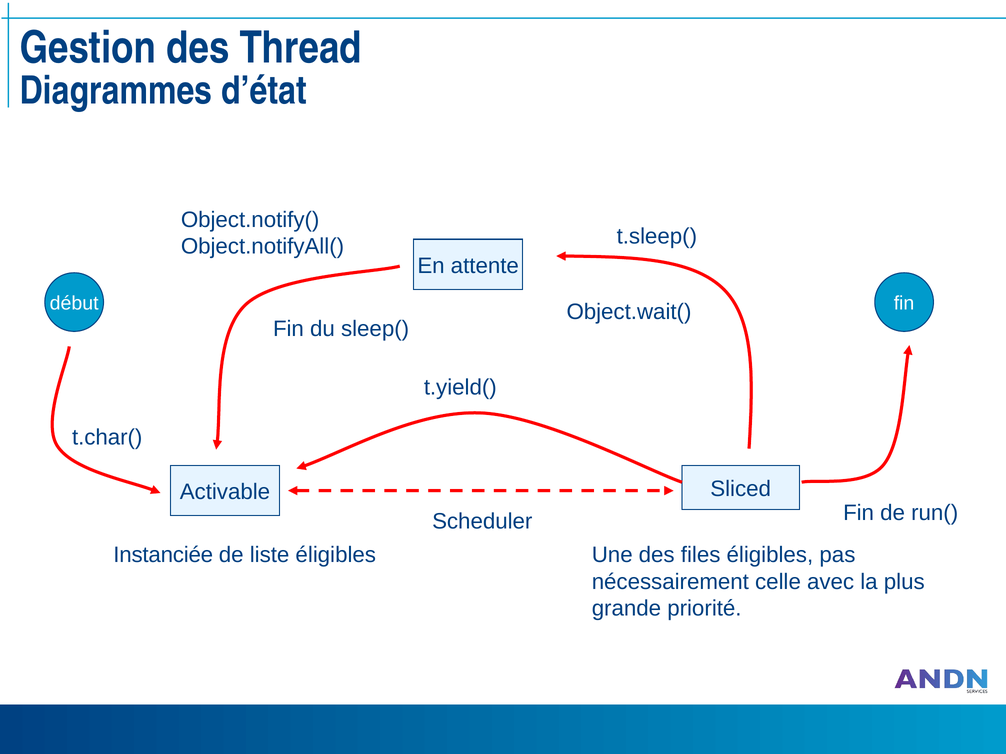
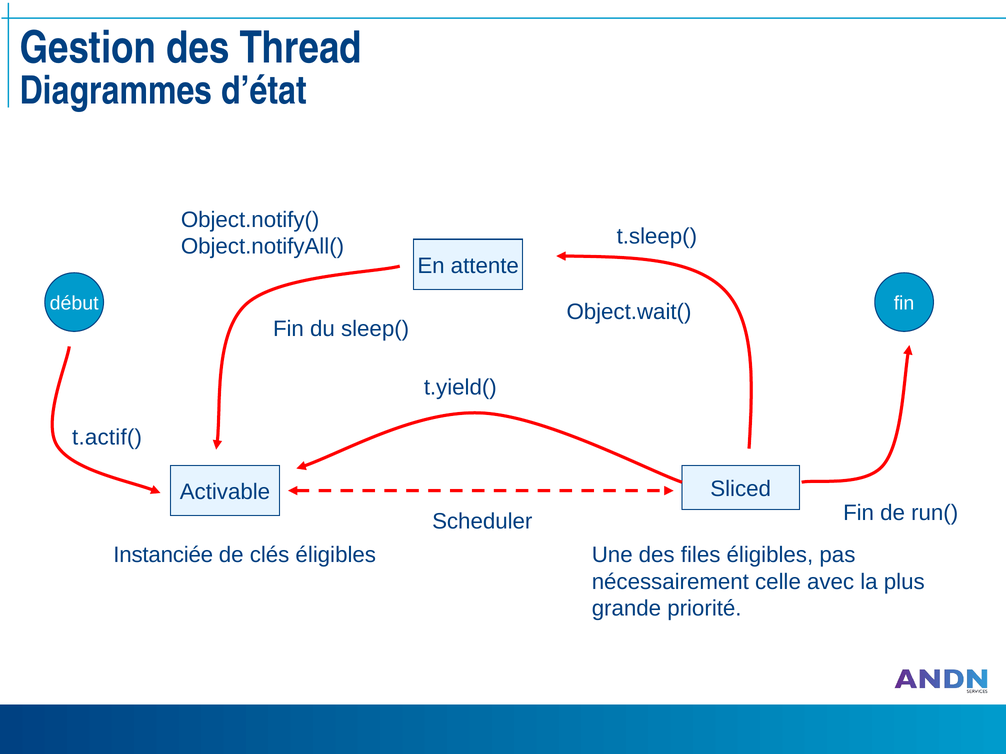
t.char(: t.char( -> t.actif(
liste: liste -> clés
